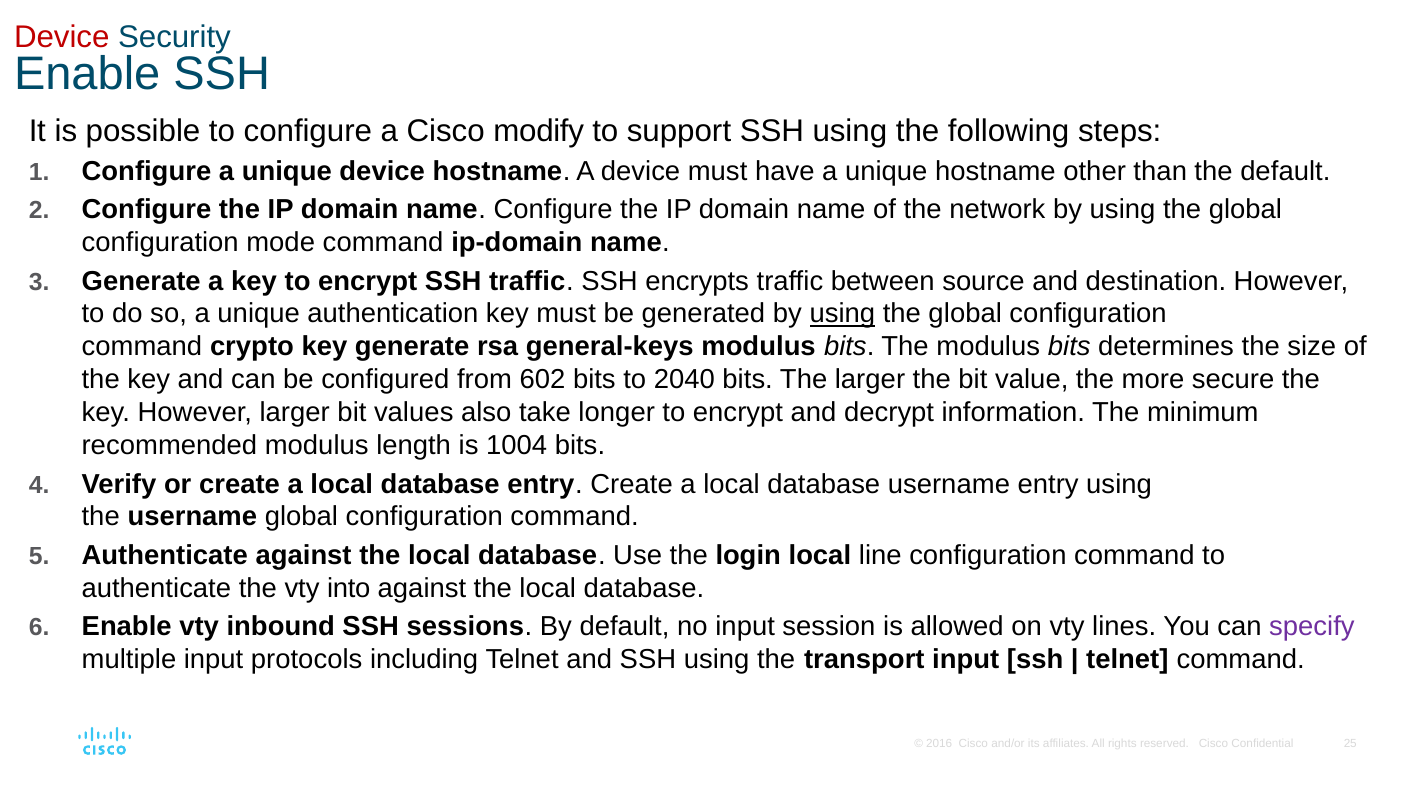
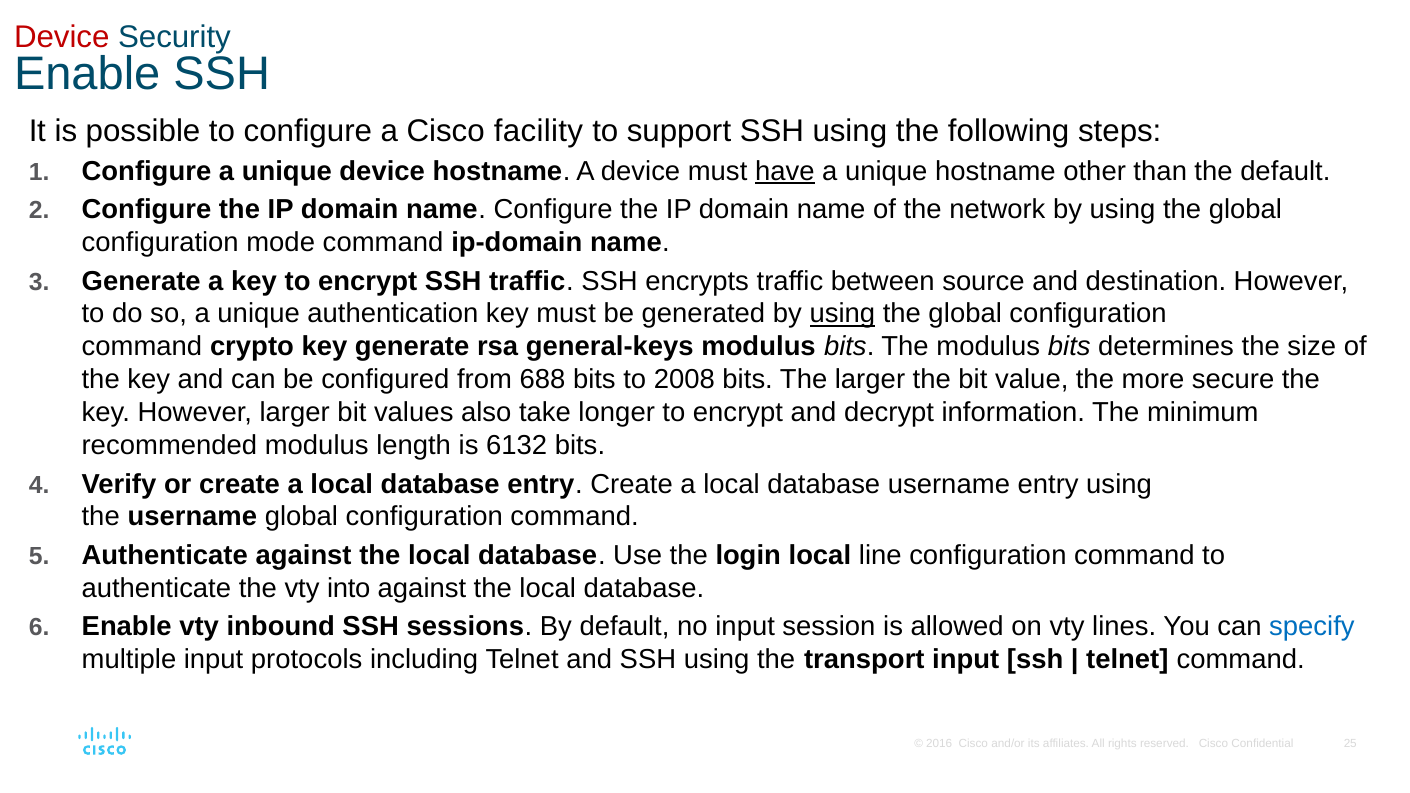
modify: modify -> facility
have underline: none -> present
602: 602 -> 688
2040: 2040 -> 2008
1004: 1004 -> 6132
specify colour: purple -> blue
